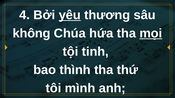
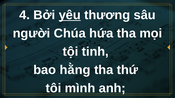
không: không -> người
mọi underline: present -> none
thình: thình -> hằng
